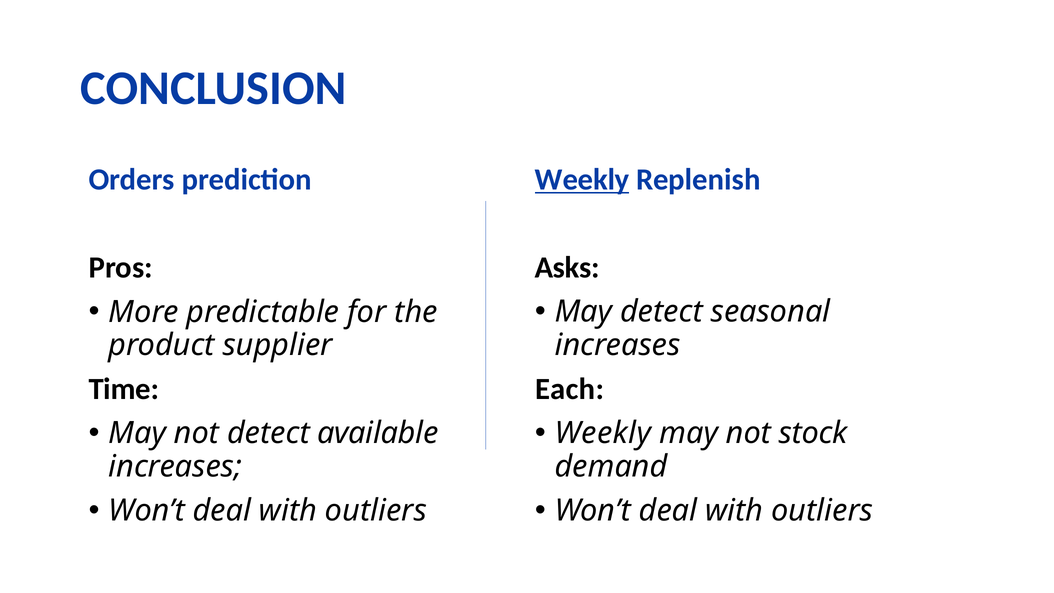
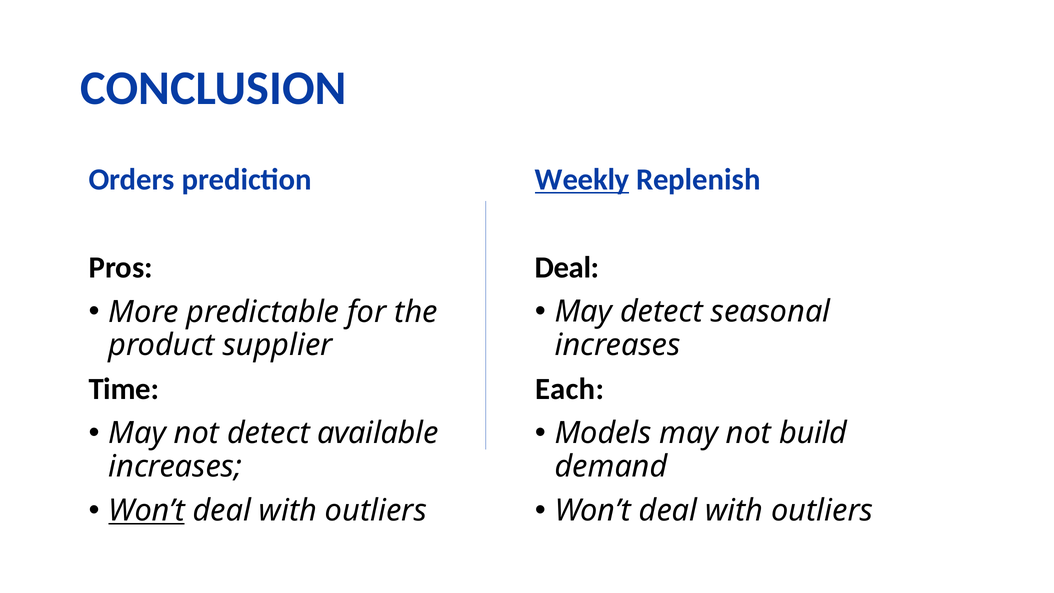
Asks at (567, 268): Asks -> Deal
Weekly at (603, 433): Weekly -> Models
stock: stock -> build
Won’t at (147, 510) underline: none -> present
